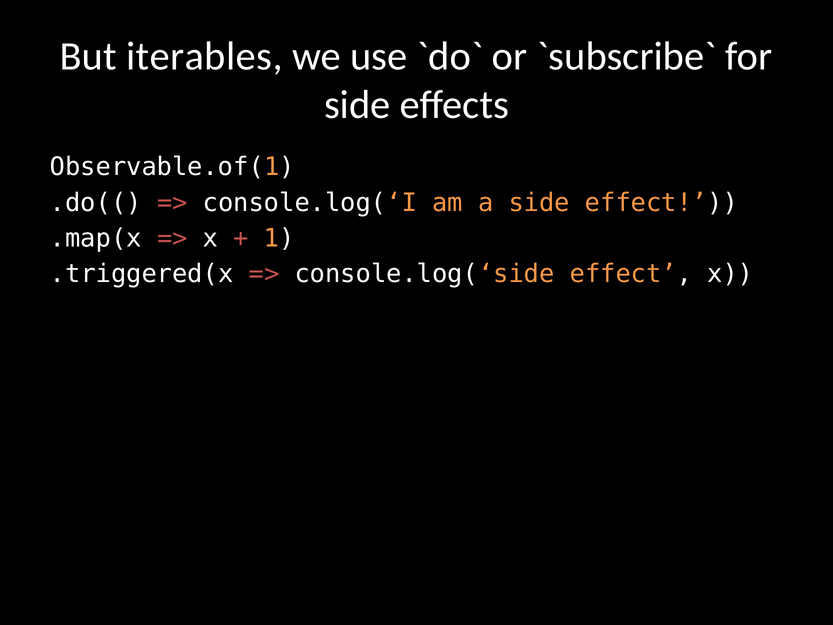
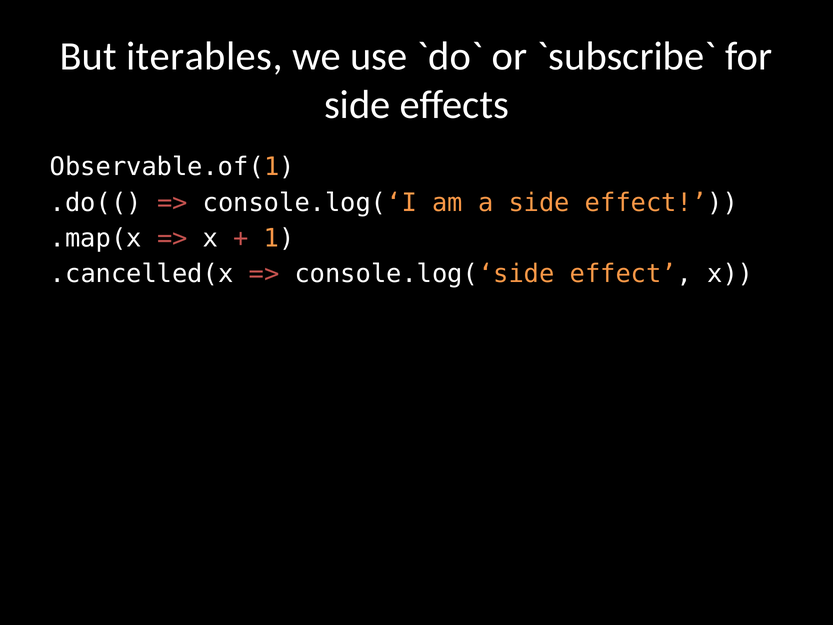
.triggered(x: .triggered(x -> .cancelled(x
